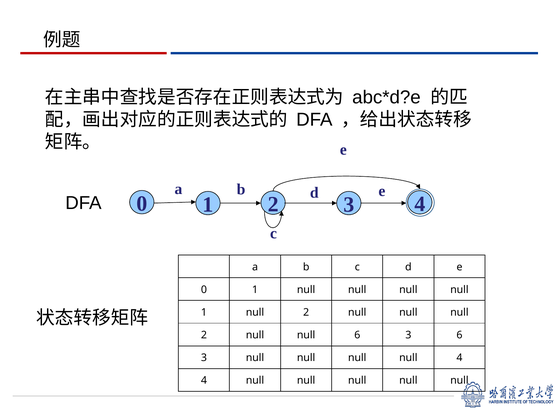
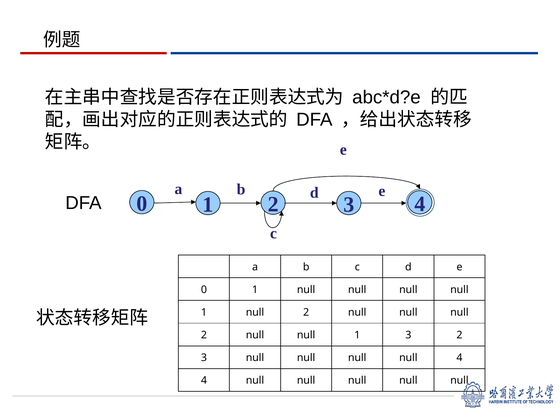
2 null null 6: 6 -> 1
6 at (459, 335): 6 -> 2
